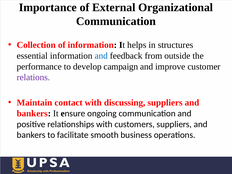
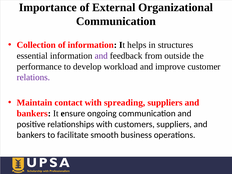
and at (101, 56) colour: blue -> purple
campaign: campaign -> workload
discussing: discussing -> spreading
